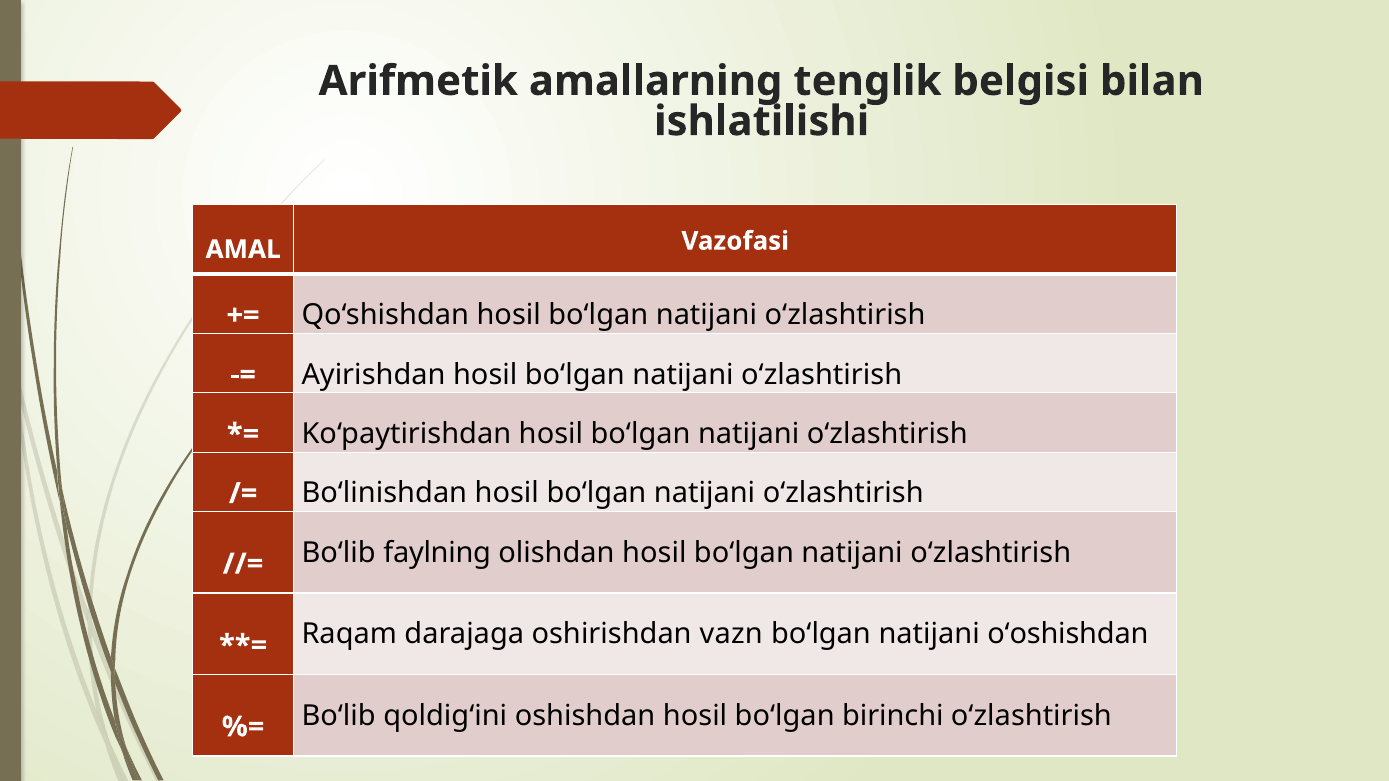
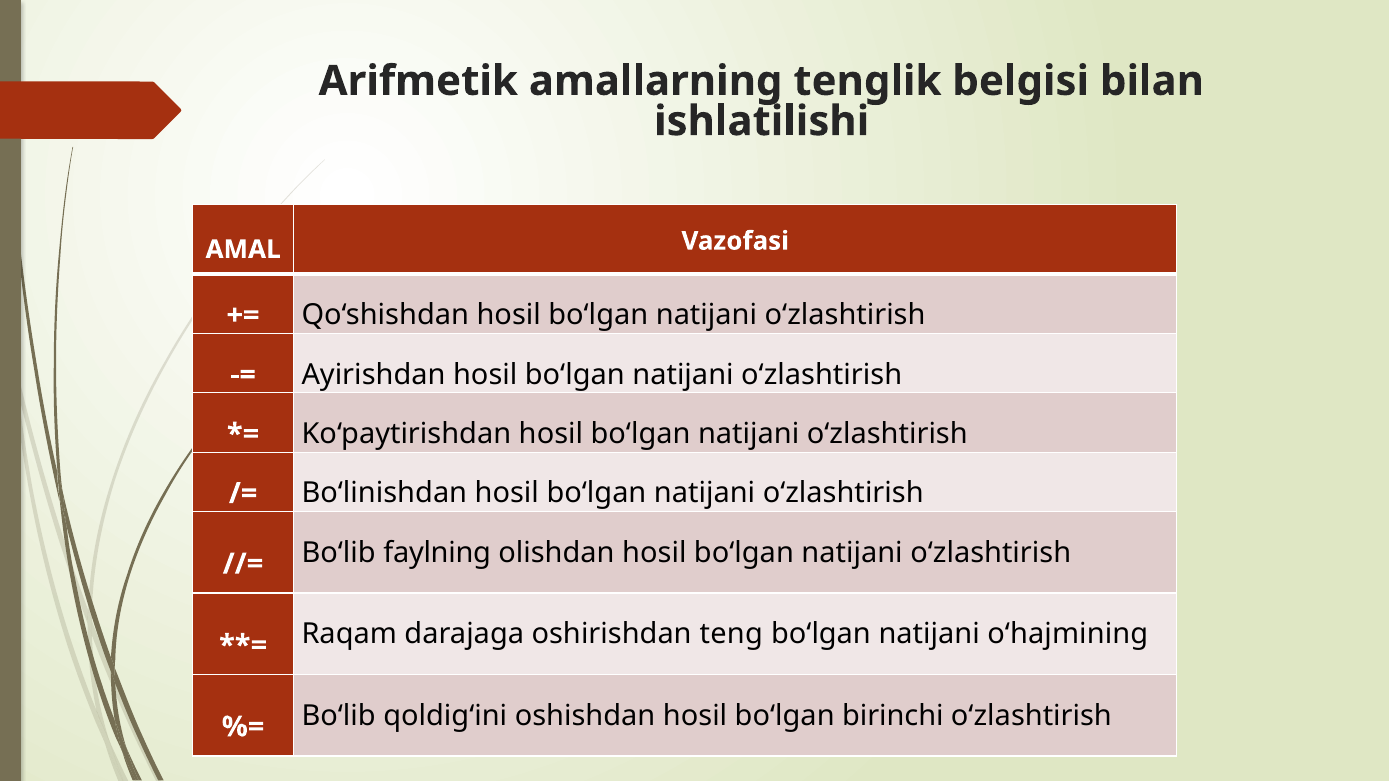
vazn: vazn -> teng
o‘oshishdan: o‘oshishdan -> o‘hajmining
